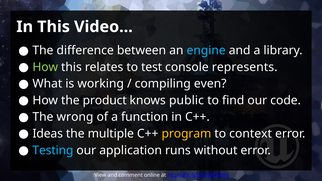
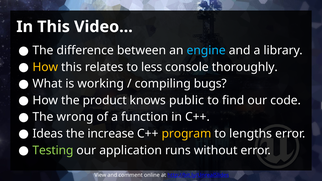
How at (45, 67) colour: light green -> yellow
test: test -> less
represents: represents -> thoroughly
even: even -> bugs
multiple: multiple -> increase
context: context -> lengths
Testing colour: light blue -> light green
